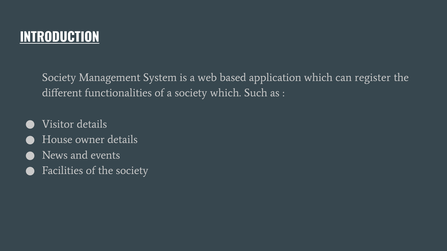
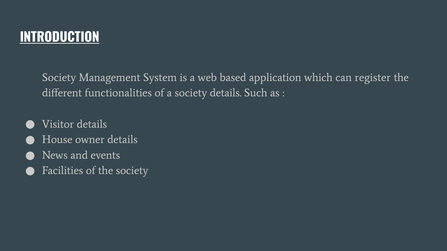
society which: which -> details
